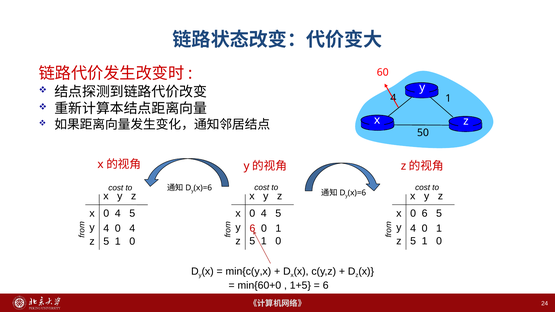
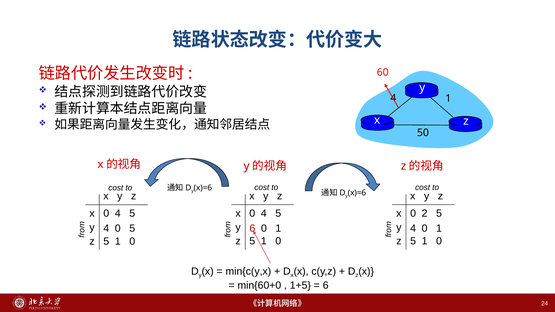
0 6: 6 -> 2
4 0 4: 4 -> 5
